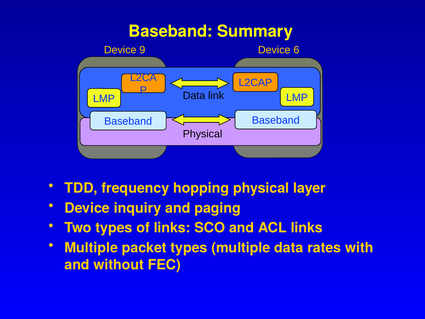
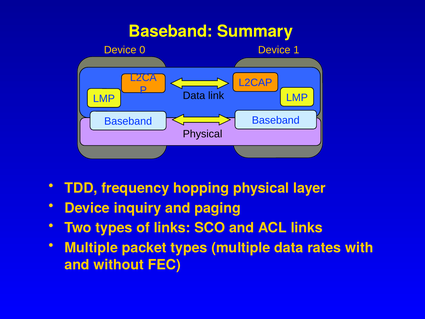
9: 9 -> 0
6: 6 -> 1
